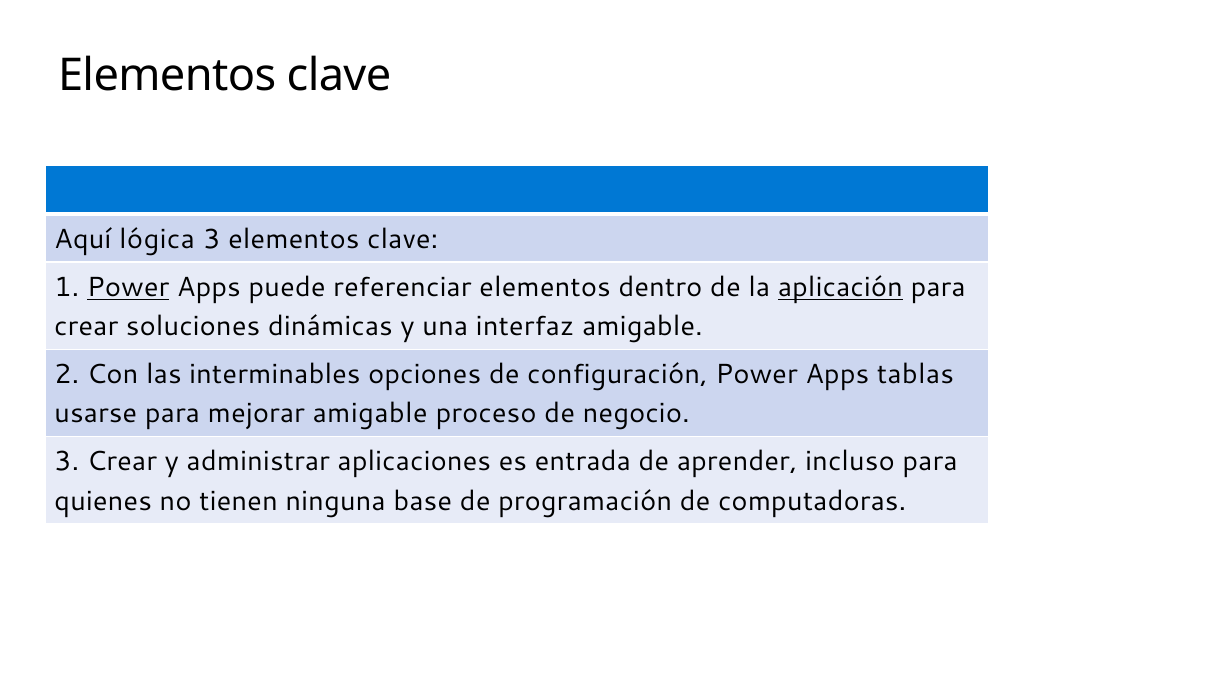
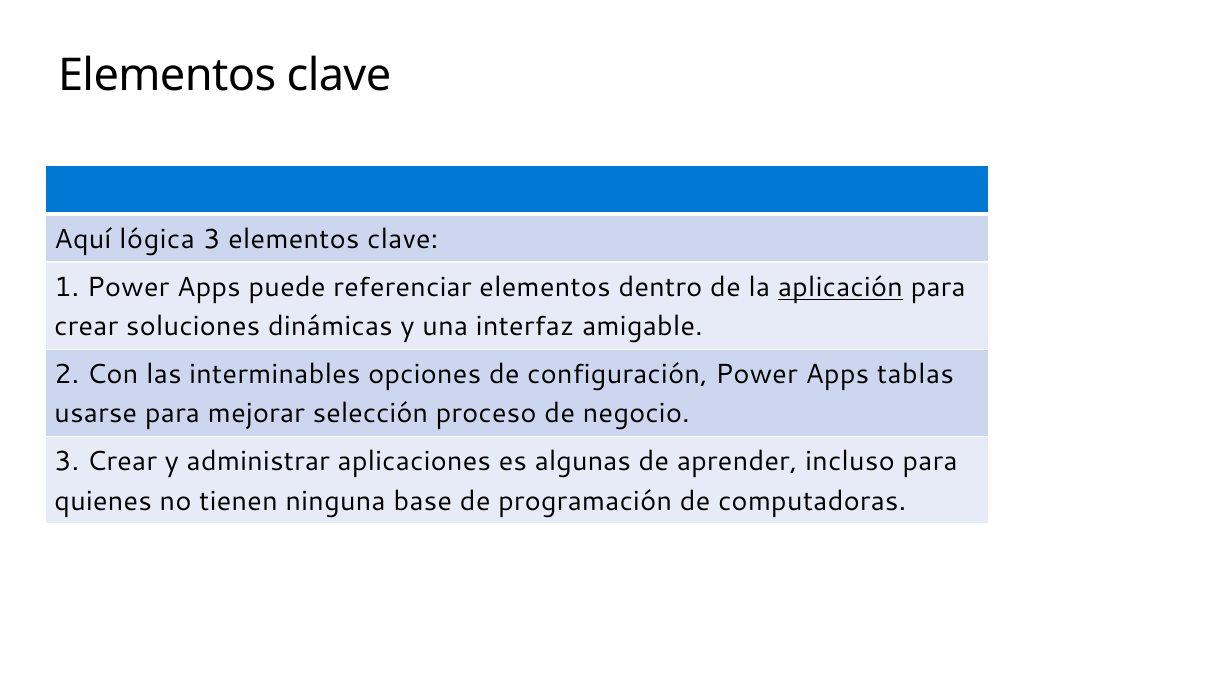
Power at (128, 287) underline: present -> none
mejorar amigable: amigable -> selección
entrada: entrada -> algunas
